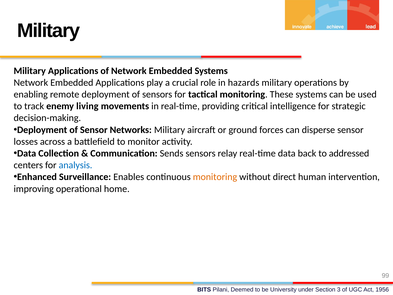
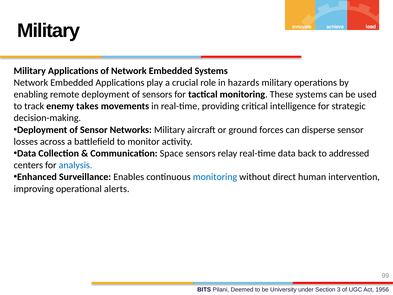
living: living -> takes
Sends: Sends -> Space
monitoring at (215, 177) colour: orange -> blue
home: home -> alerts
